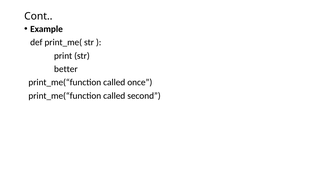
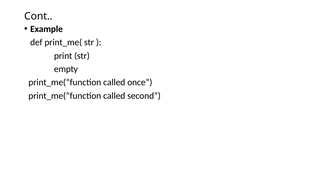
better: better -> empty
